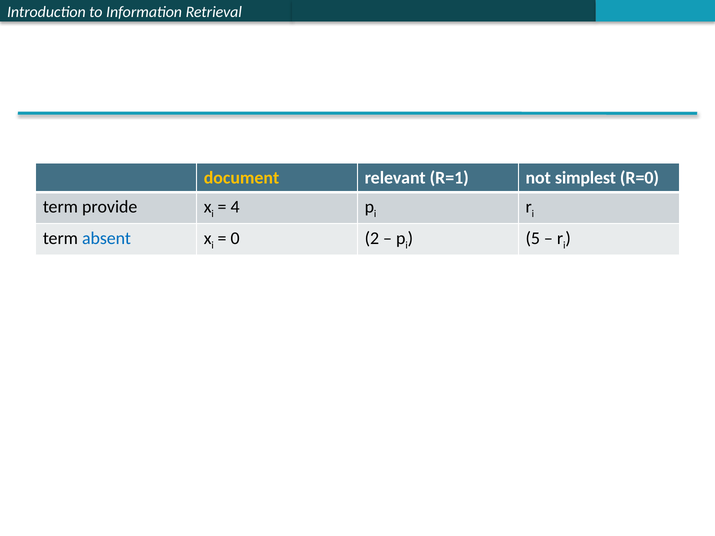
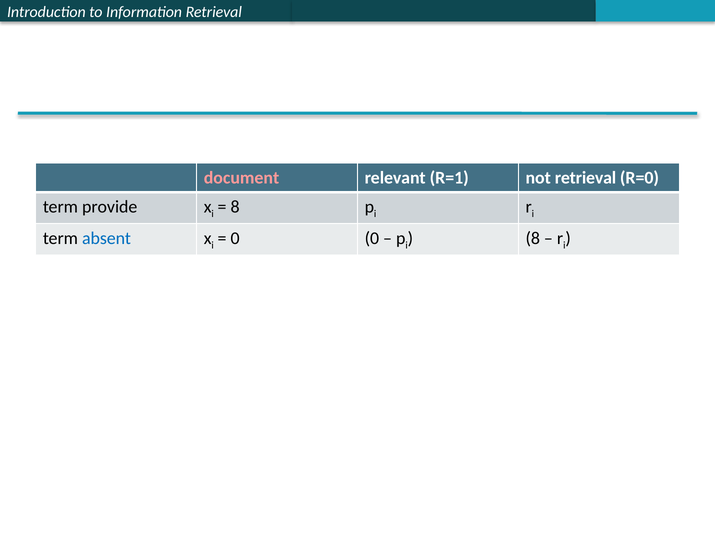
document colour: yellow -> pink
not simplest: simplest -> retrieval
4 at (235, 207): 4 -> 8
0 2: 2 -> 0
5 at (533, 238): 5 -> 8
